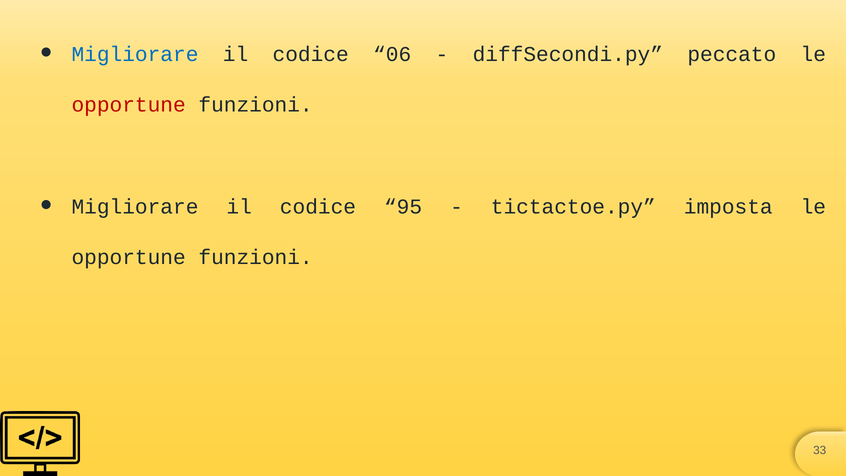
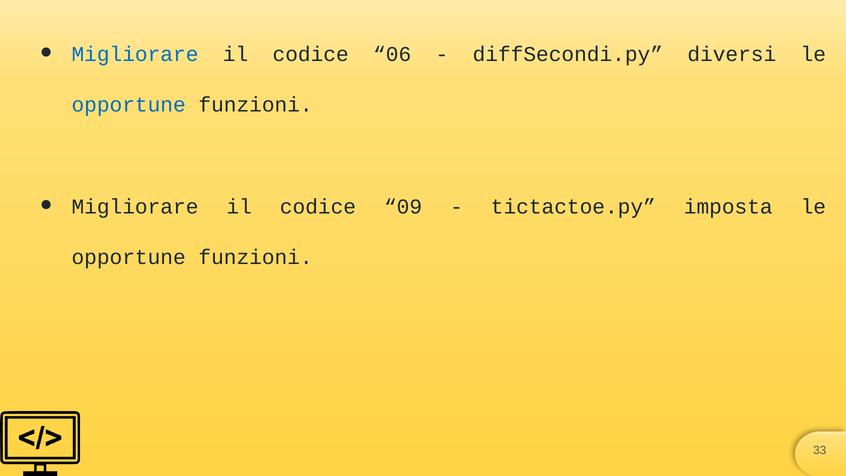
peccato: peccato -> diversi
opportune at (129, 105) colour: red -> blue
95: 95 -> 09
